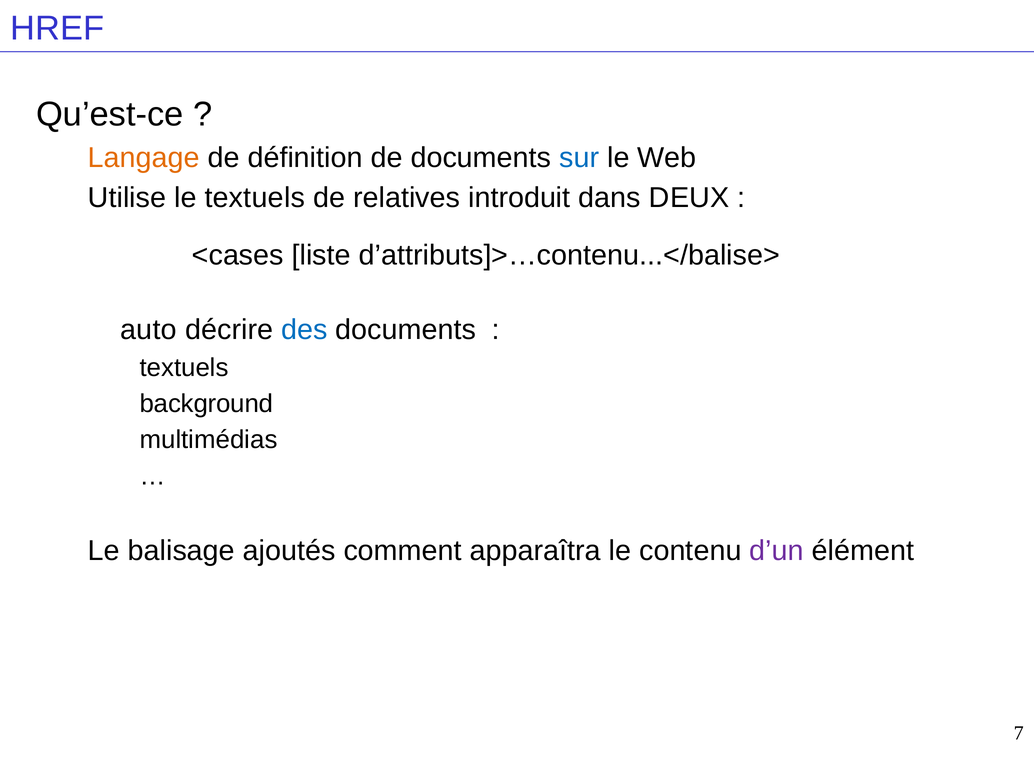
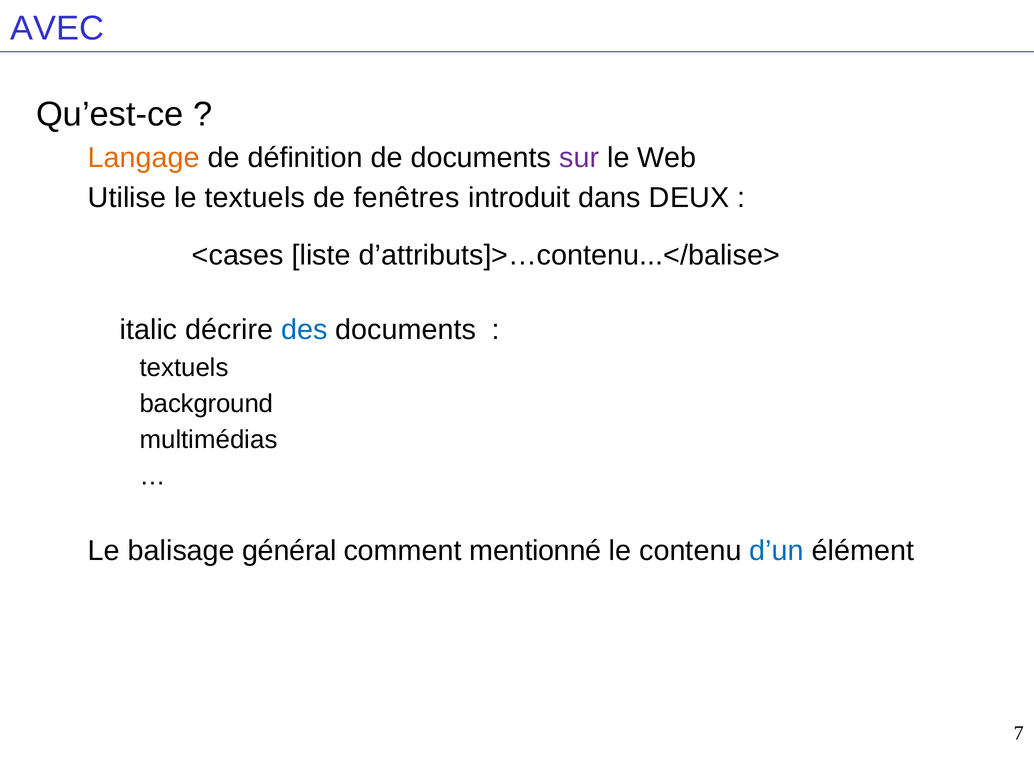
HREF: HREF -> AVEC
sur colour: blue -> purple
relatives: relatives -> fenêtres
auto: auto -> italic
ajoutés: ajoutés -> général
apparaîtra: apparaîtra -> mentionné
d’un colour: purple -> blue
